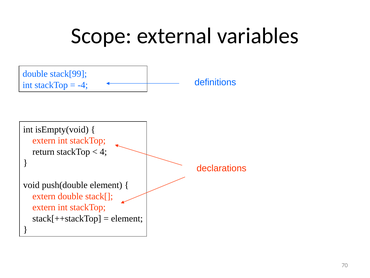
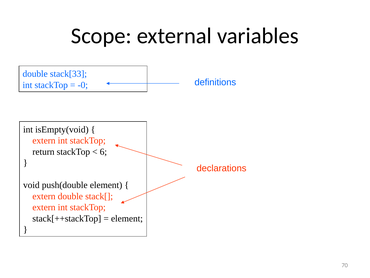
stack[99: stack[99 -> stack[33
-4: -4 -> -0
4: 4 -> 6
